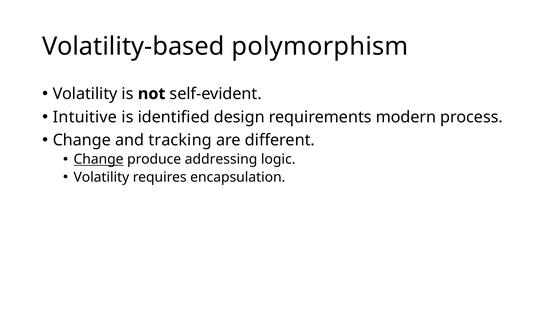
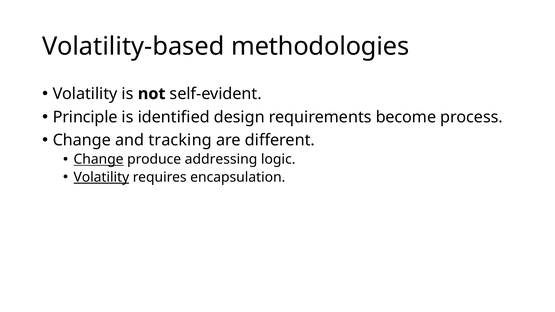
polymorphism: polymorphism -> methodologies
Intuitive: Intuitive -> Principle
modern: modern -> become
Volatility at (101, 177) underline: none -> present
